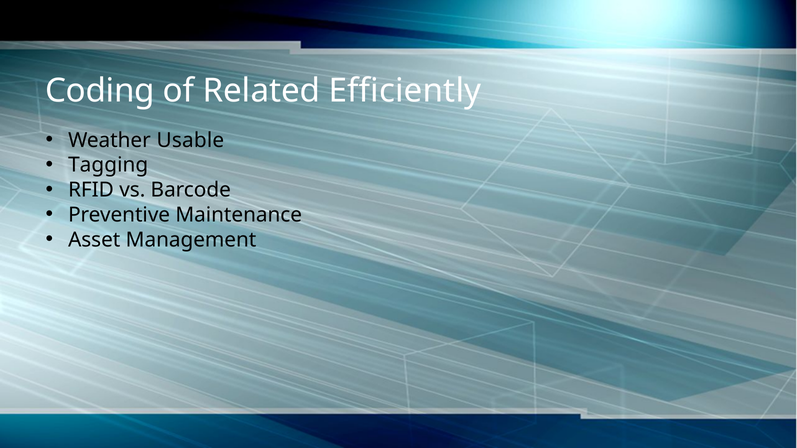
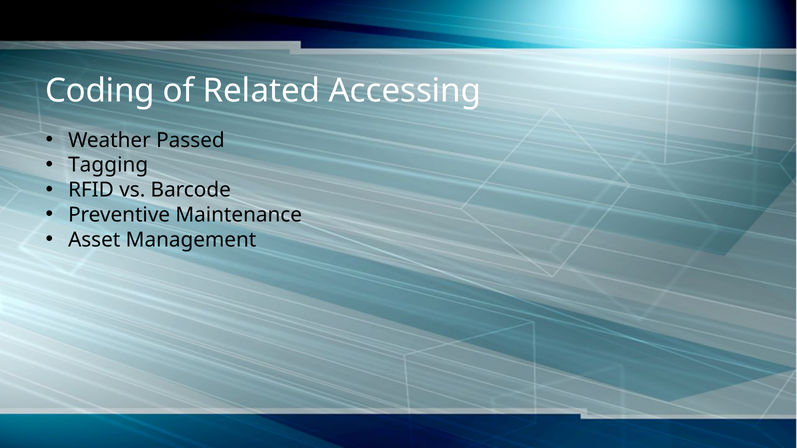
Efficiently: Efficiently -> Accessing
Usable: Usable -> Passed
